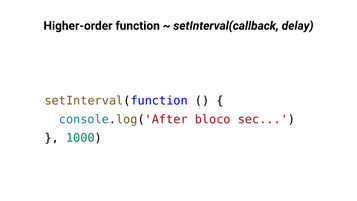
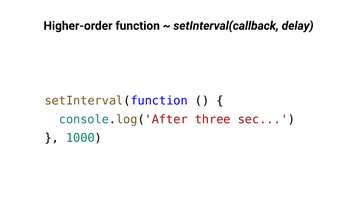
bloco: bloco -> three
